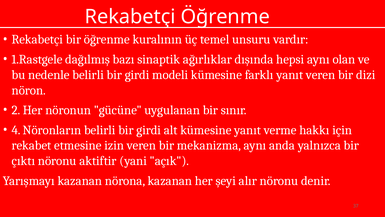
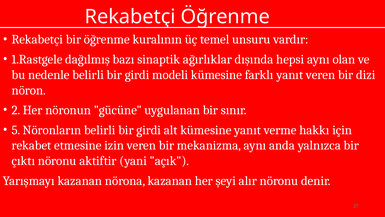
4: 4 -> 5
